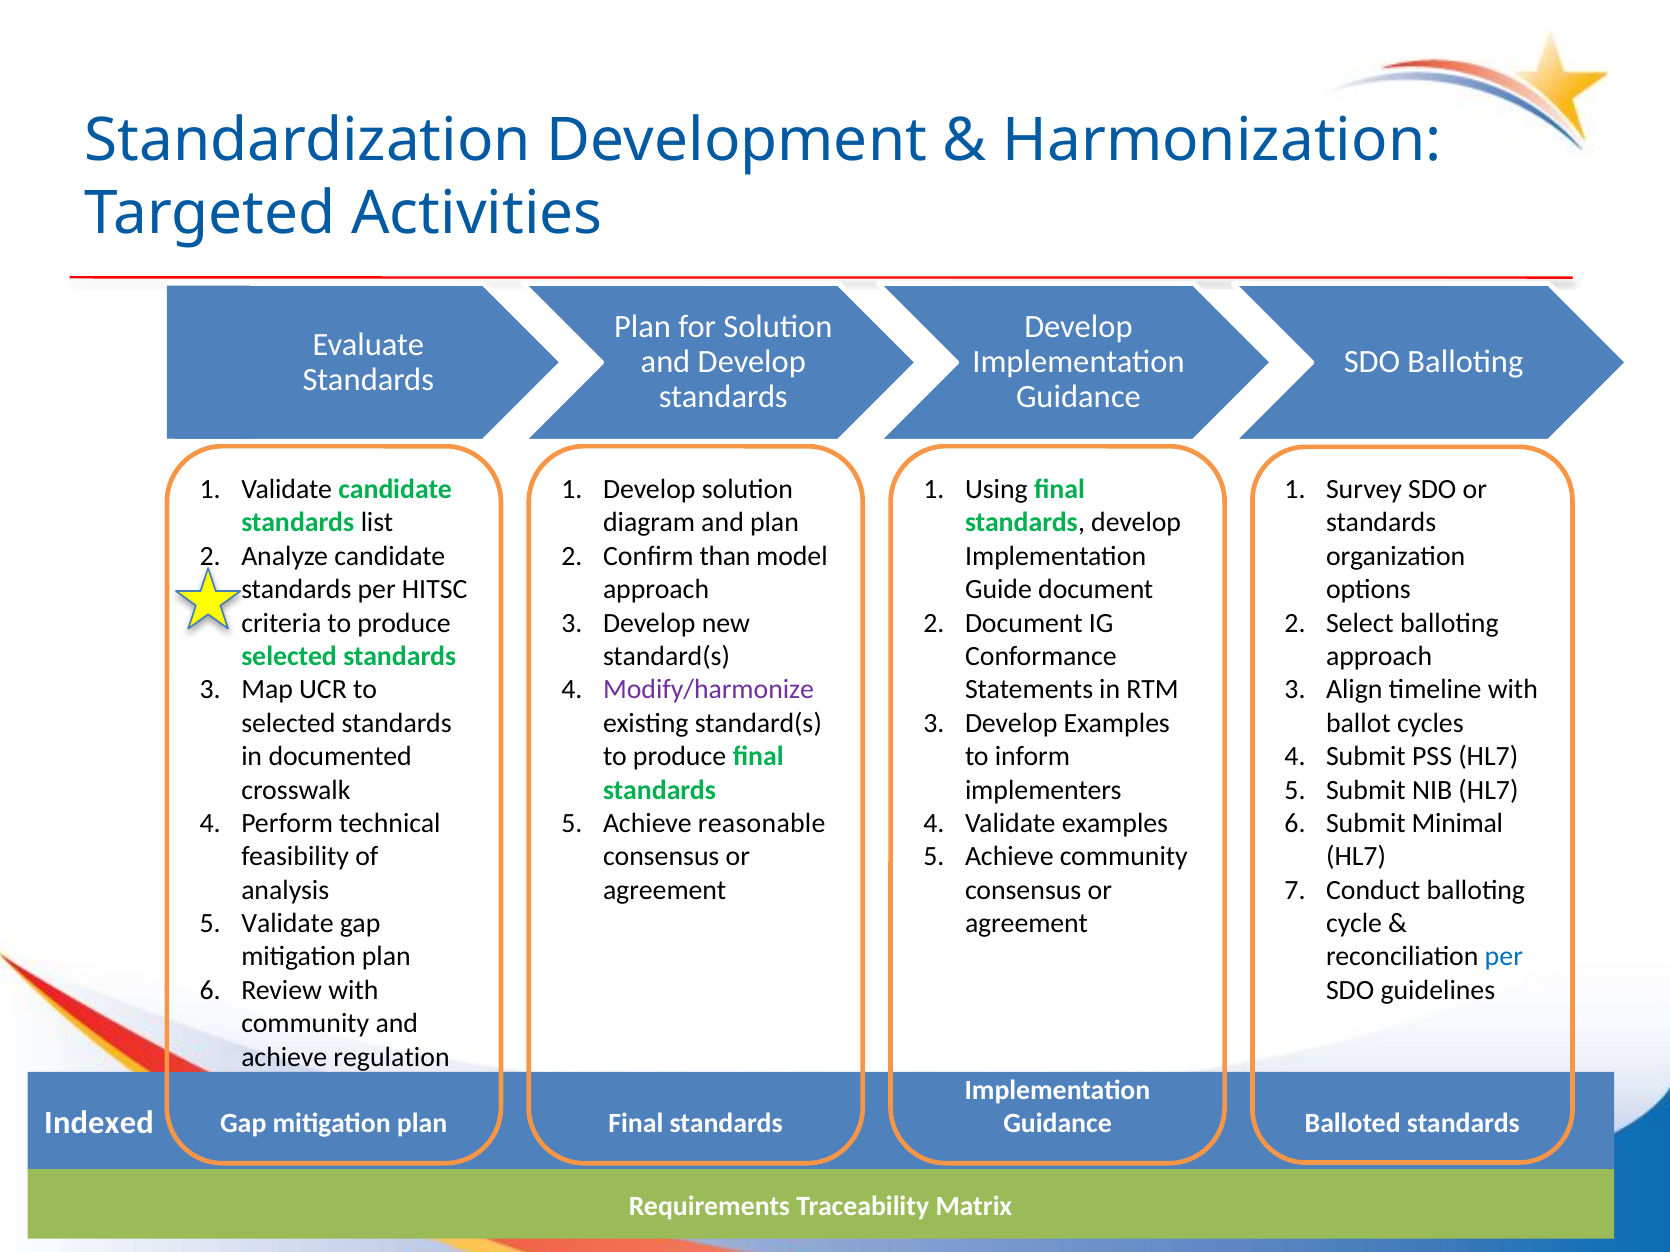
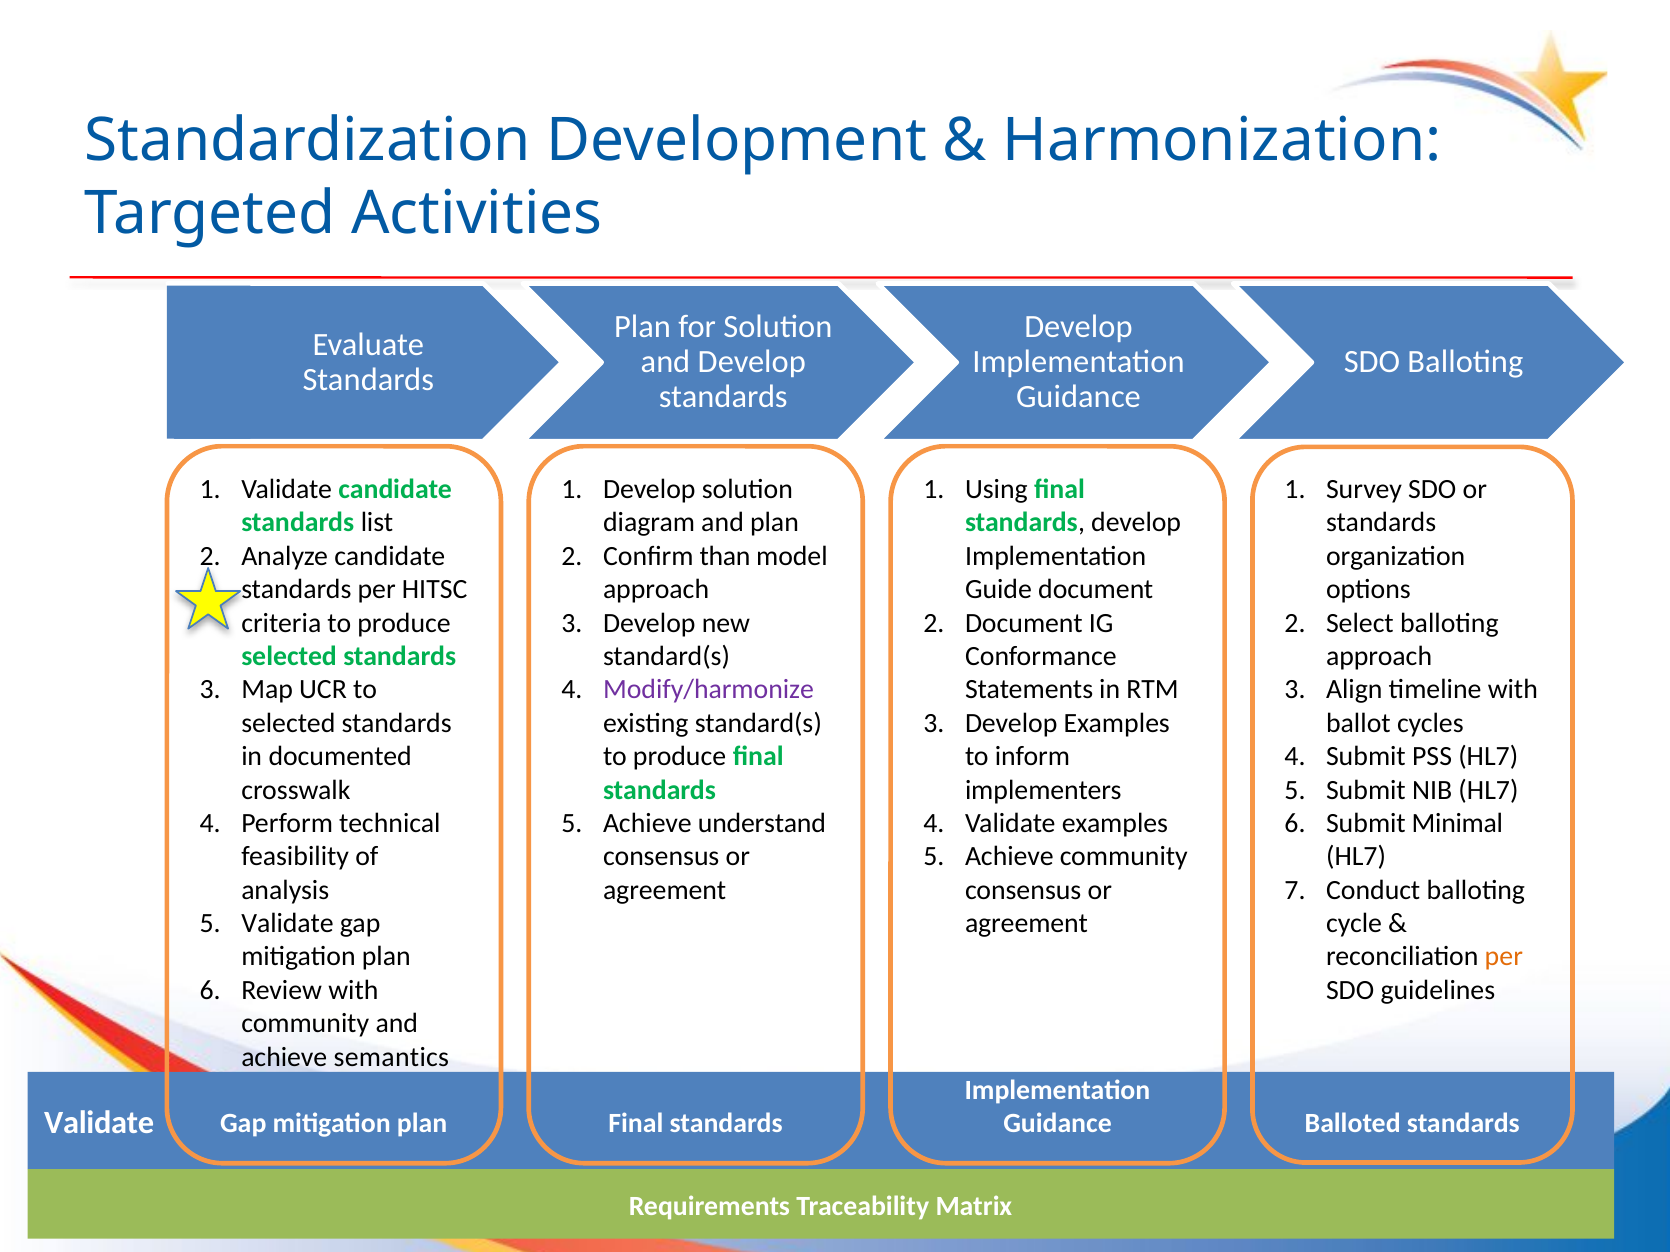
reasonable: reasonable -> understand
per at (1504, 957) colour: blue -> orange
regulation: regulation -> semantics
Indexed at (99, 1123): Indexed -> Validate
